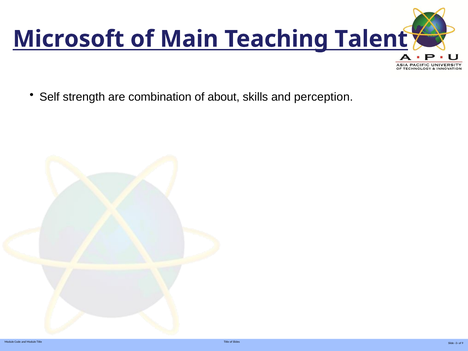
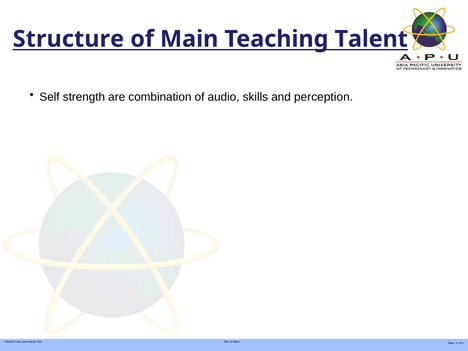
Microsoft: Microsoft -> Structure
about: about -> audio
